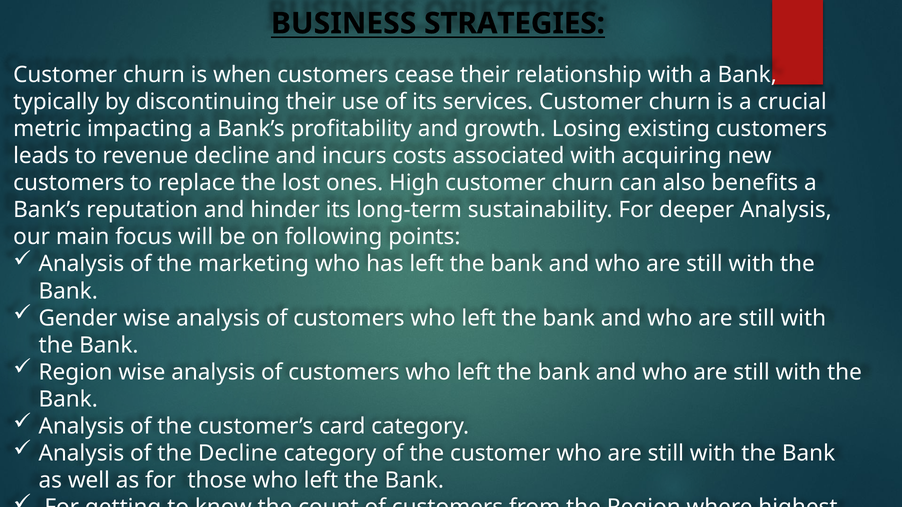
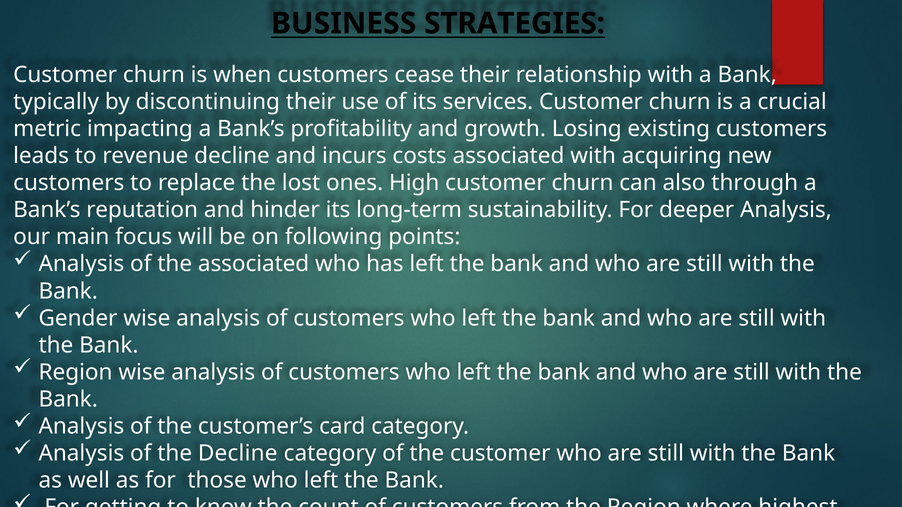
benefits: benefits -> through
the marketing: marketing -> associated
